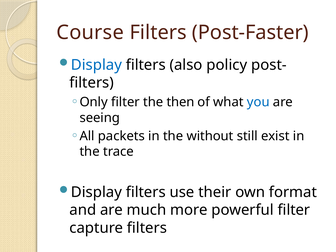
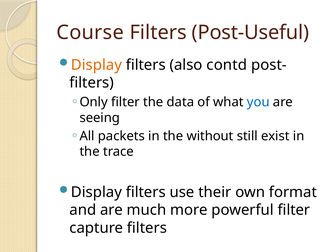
Post-Faster: Post-Faster -> Post-Useful
Display at (96, 65) colour: blue -> orange
policy: policy -> contd
then: then -> data
